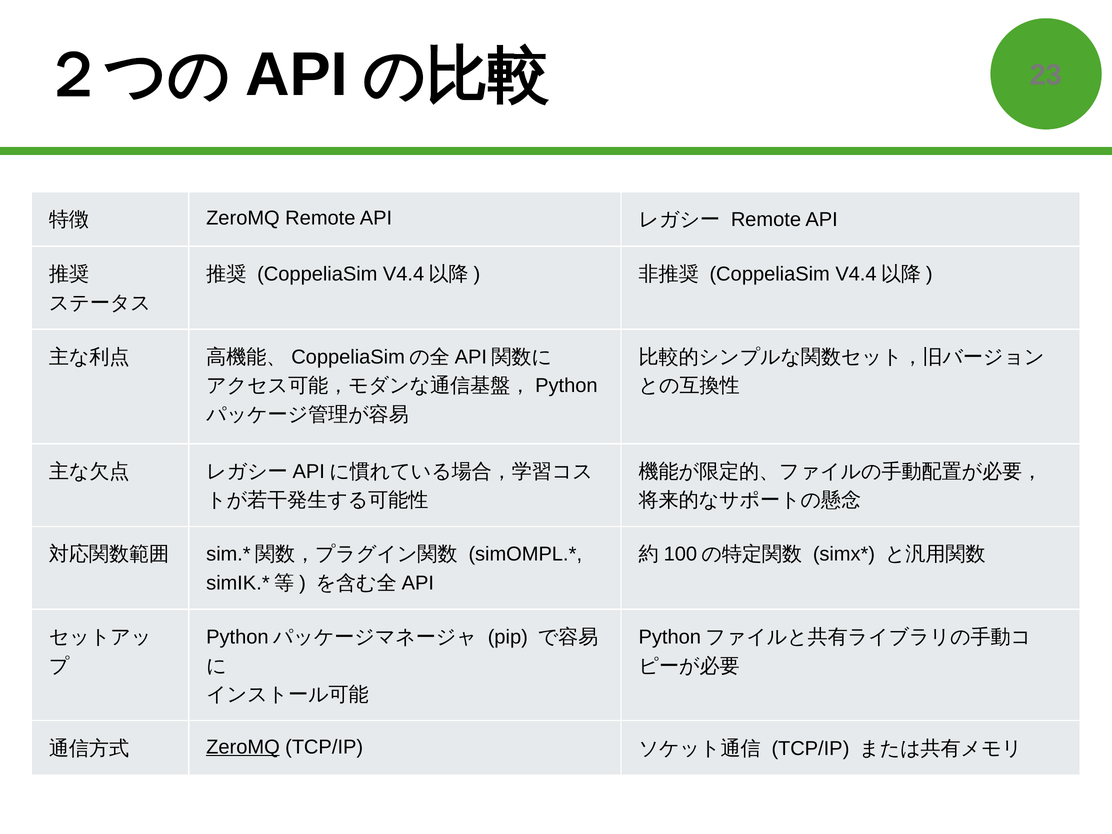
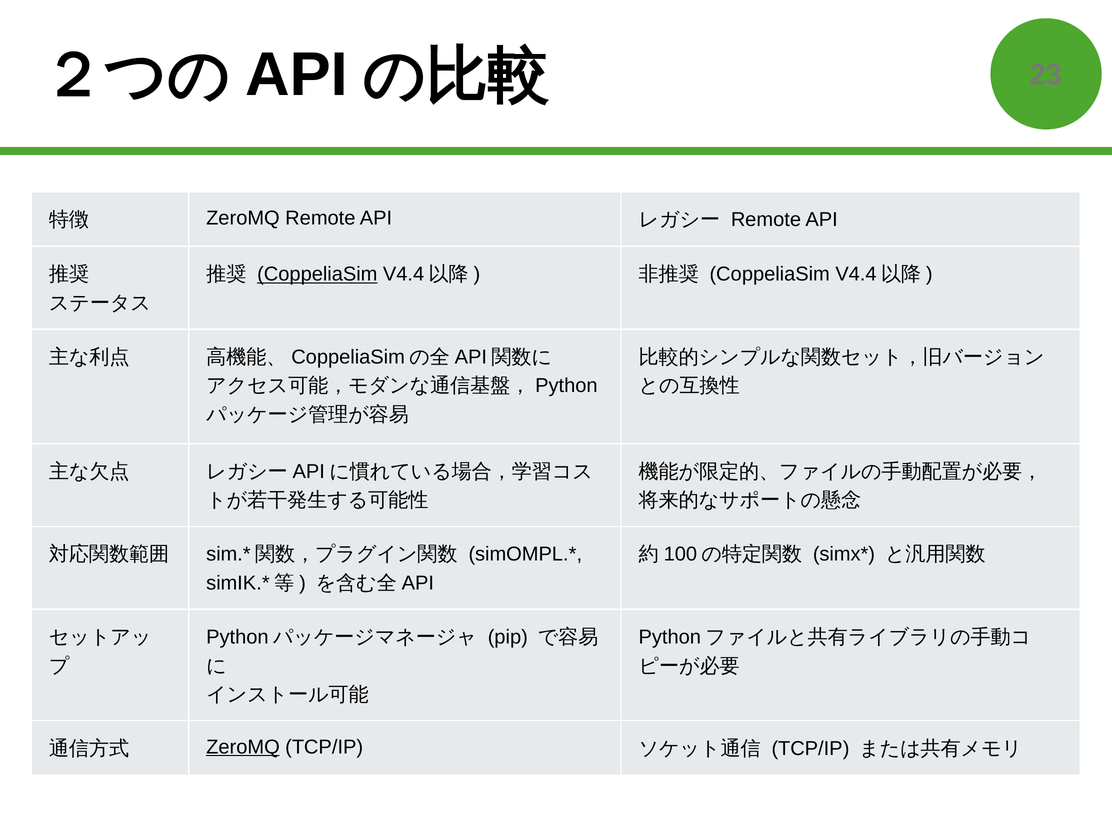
CoppeliaSim at (317, 274) underline: none -> present
